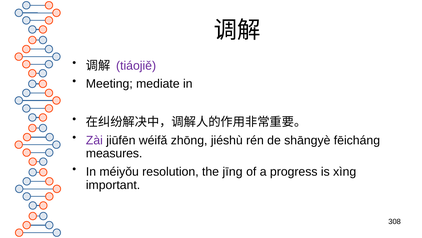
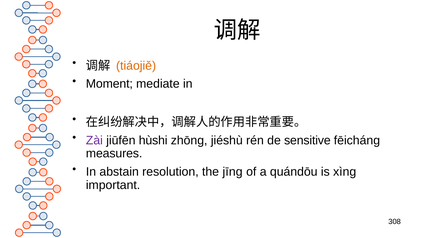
tiáojiě colour: purple -> orange
Meeting: Meeting -> Moment
wéifǎ: wéifǎ -> hùshi
shāngyè: shāngyè -> sensitive
méiyǒu: méiyǒu -> abstain
progress: progress -> quándōu
